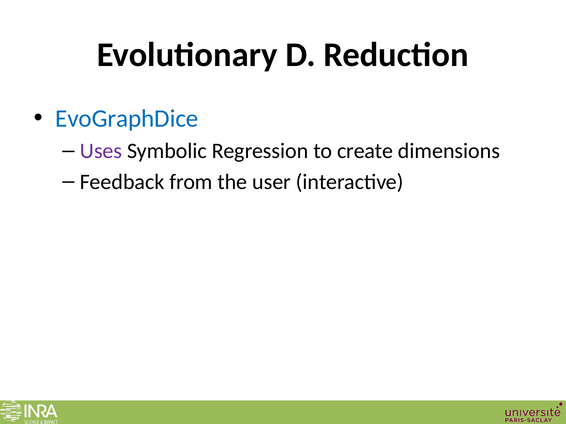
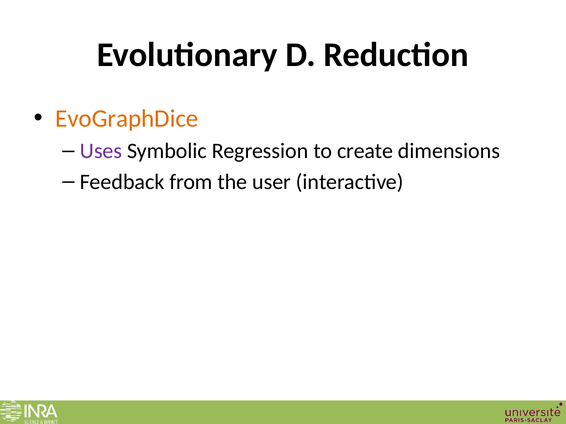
EvoGraphDice colour: blue -> orange
